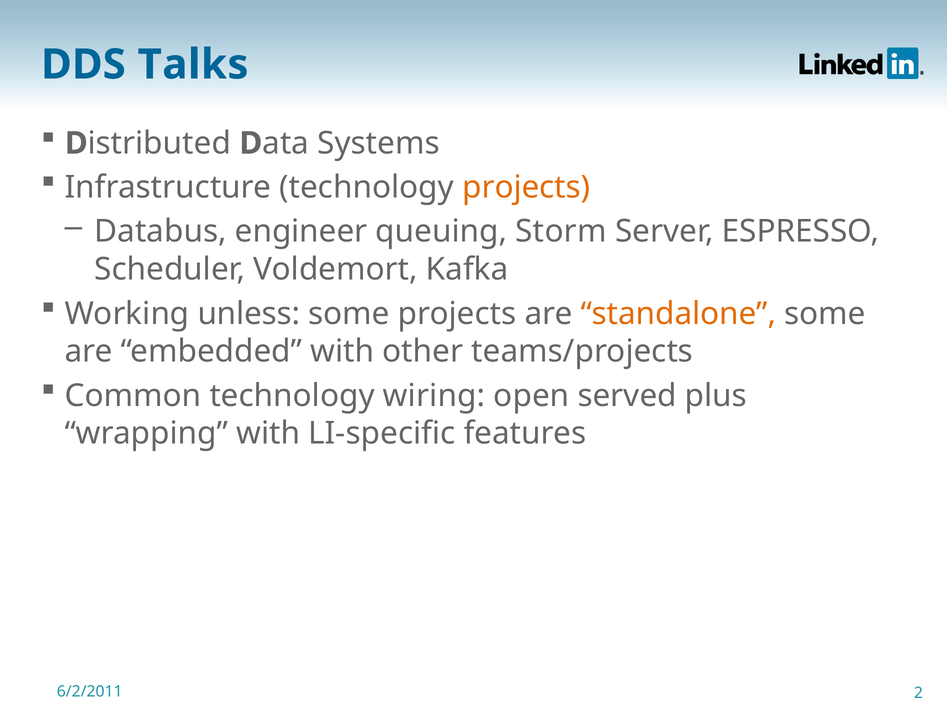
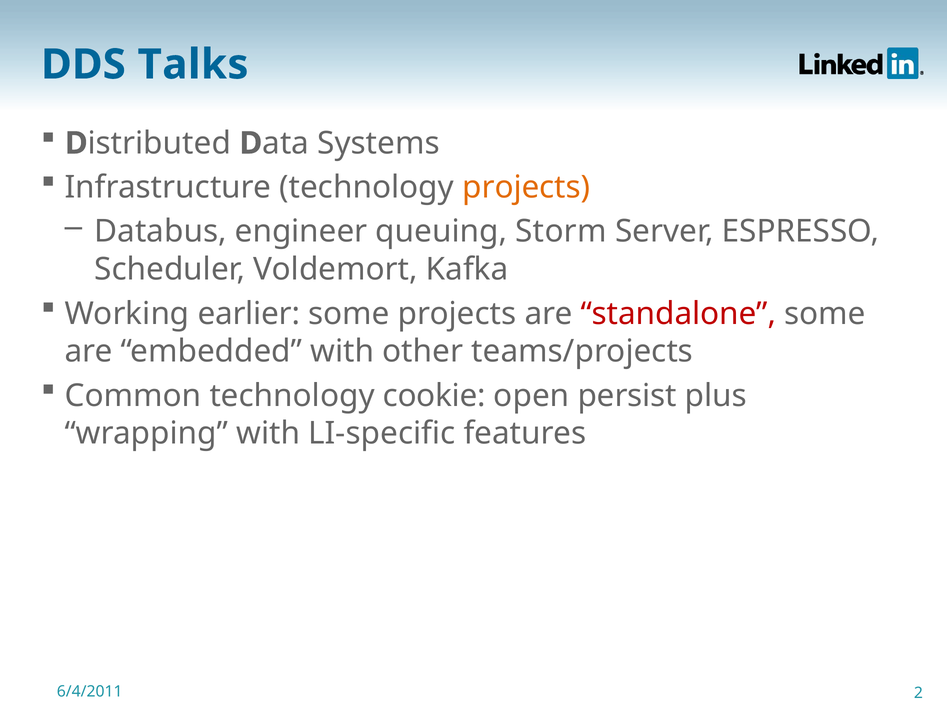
unless: unless -> earlier
standalone colour: orange -> red
wiring: wiring -> cookie
served: served -> persist
6/2/2011: 6/2/2011 -> 6/4/2011
